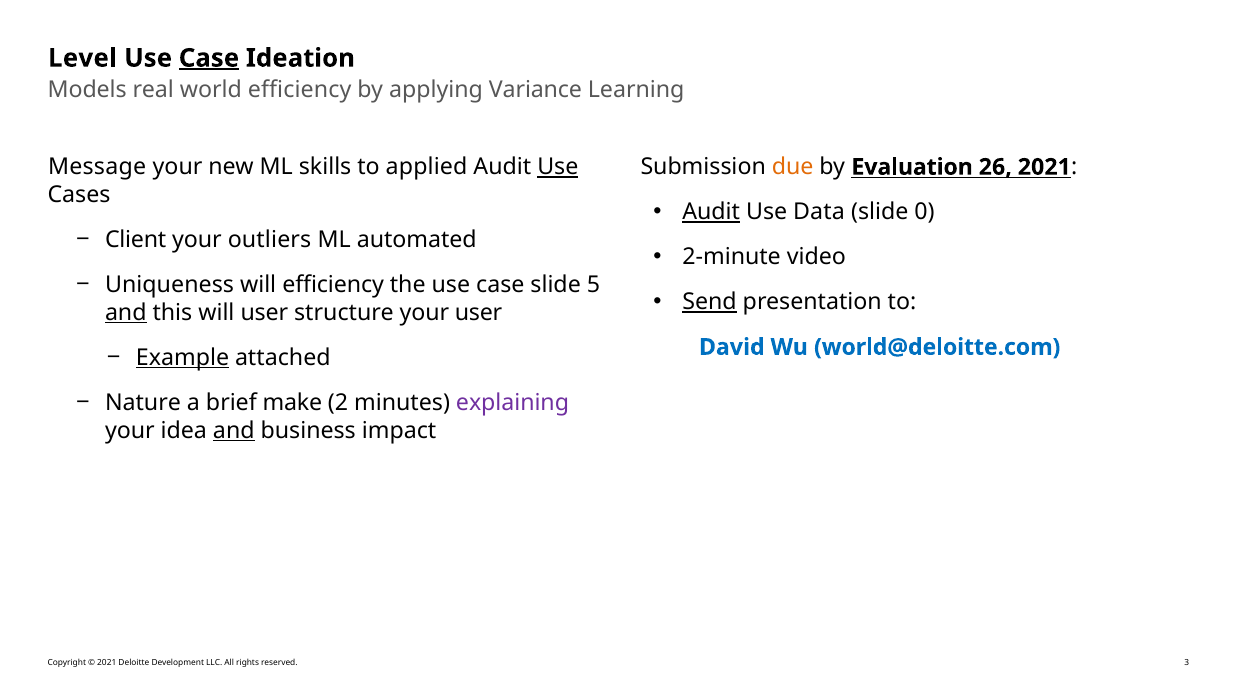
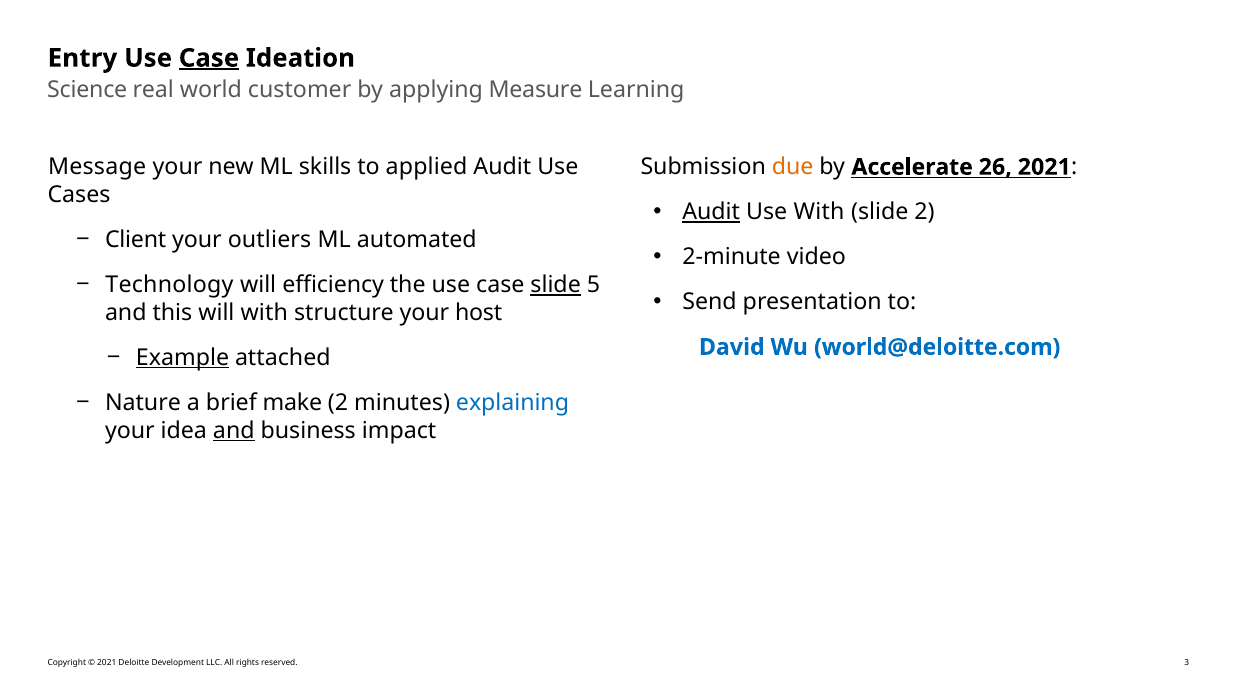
Level: Level -> Entry
Models: Models -> Science
world efficiency: efficiency -> customer
Variance: Variance -> Measure
Use at (558, 167) underline: present -> none
Evaluation: Evaluation -> Accelerate
Use Data: Data -> With
slide 0: 0 -> 2
Uniqueness: Uniqueness -> Technology
slide at (556, 285) underline: none -> present
Send underline: present -> none
and at (126, 313) underline: present -> none
will user: user -> with
your user: user -> host
explaining colour: purple -> blue
